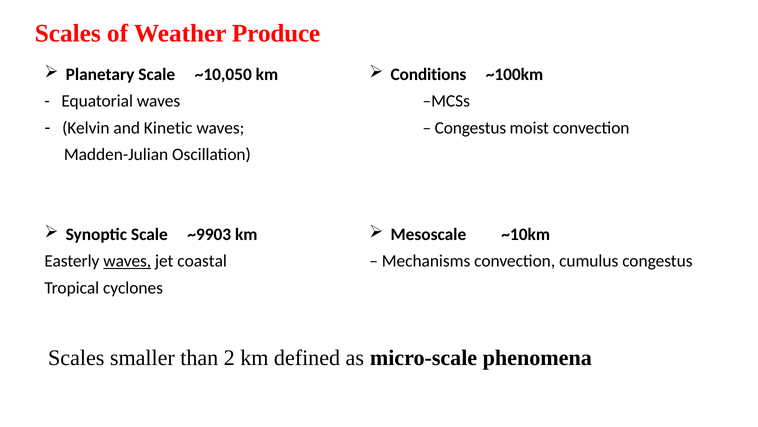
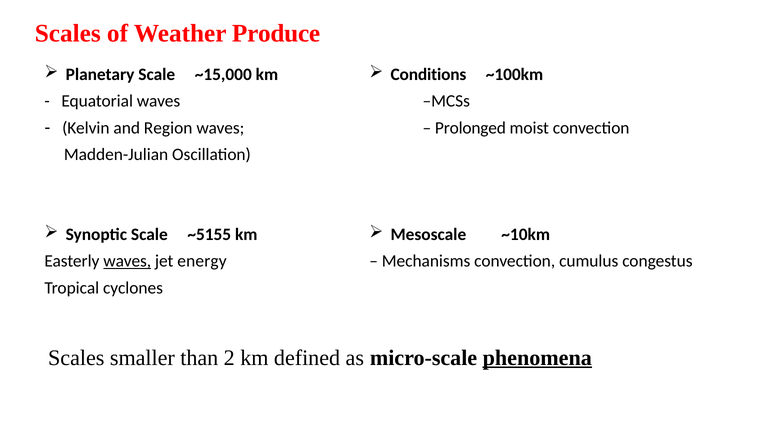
~10,050: ~10,050 -> ~15,000
Kinetic: Kinetic -> Region
Congestus at (470, 128): Congestus -> Prolonged
~9903: ~9903 -> ~5155
coastal: coastal -> energy
phenomena underline: none -> present
